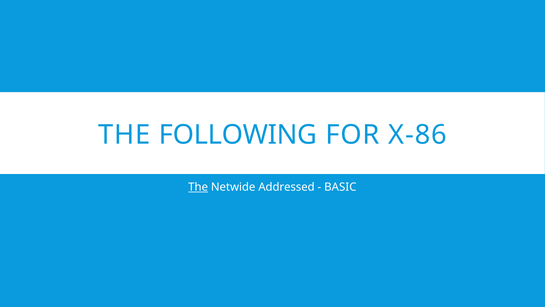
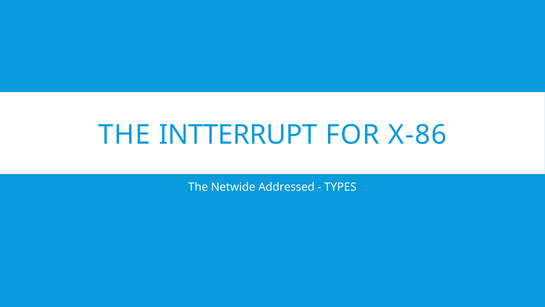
FOLLOWING: FOLLOWING -> INTTERRUPT
The at (198, 187) underline: present -> none
BASIC: BASIC -> TYPES
